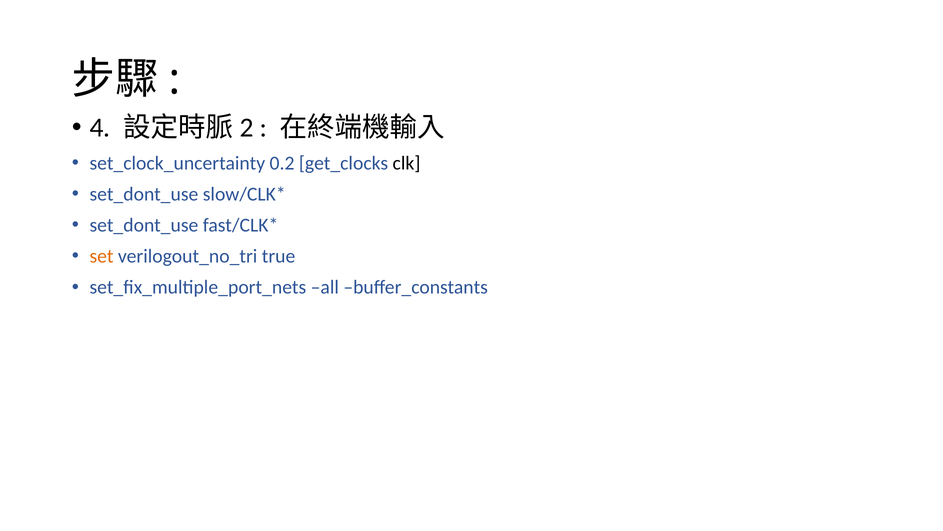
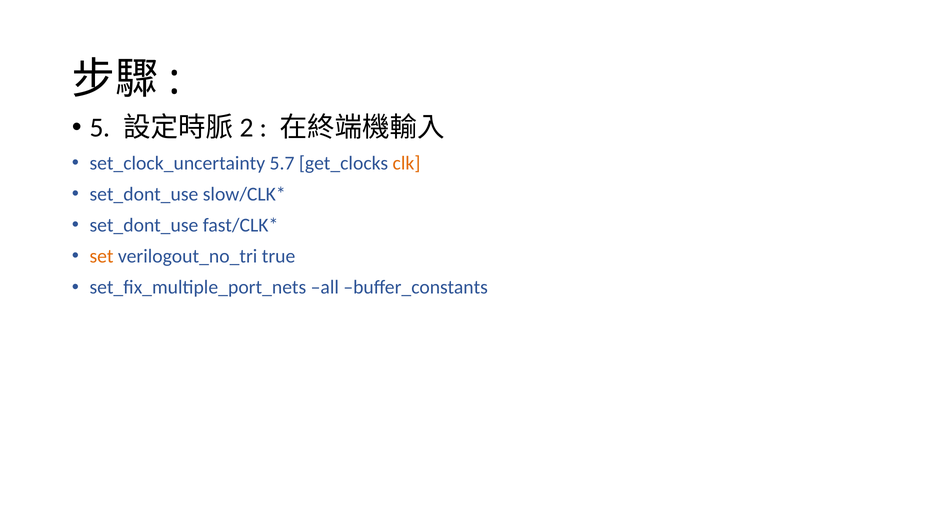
4: 4 -> 5
0.2: 0.2 -> 5.7
clk colour: black -> orange
